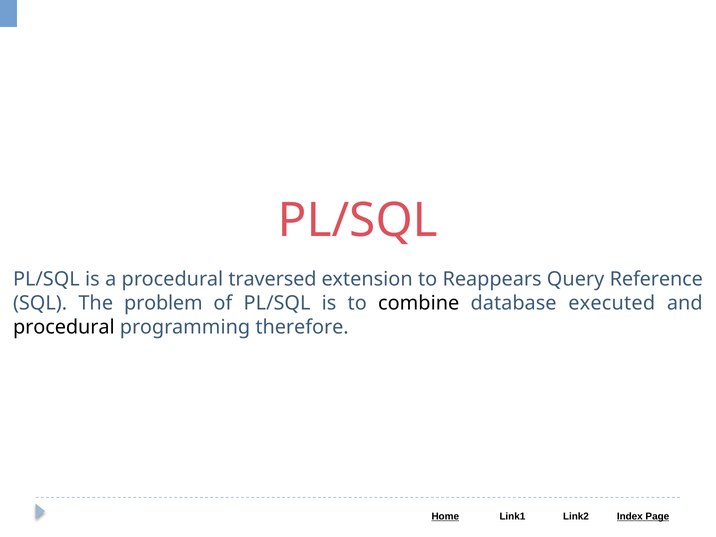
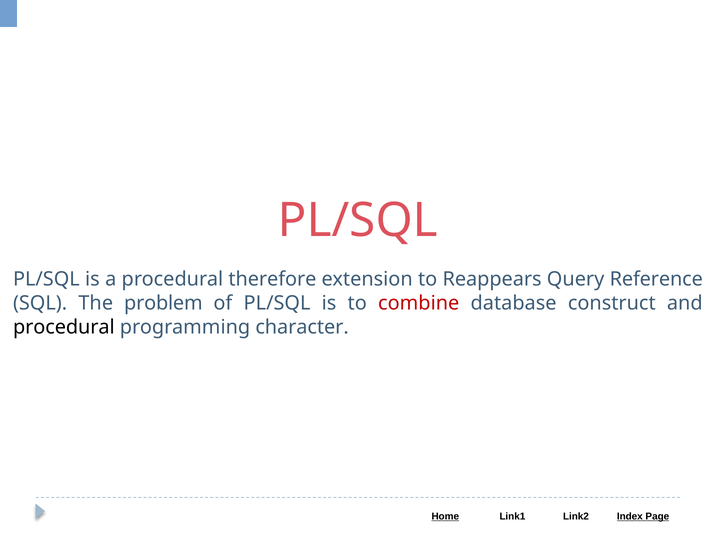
traversed: traversed -> therefore
combine colour: black -> red
executed: executed -> construct
therefore: therefore -> character
